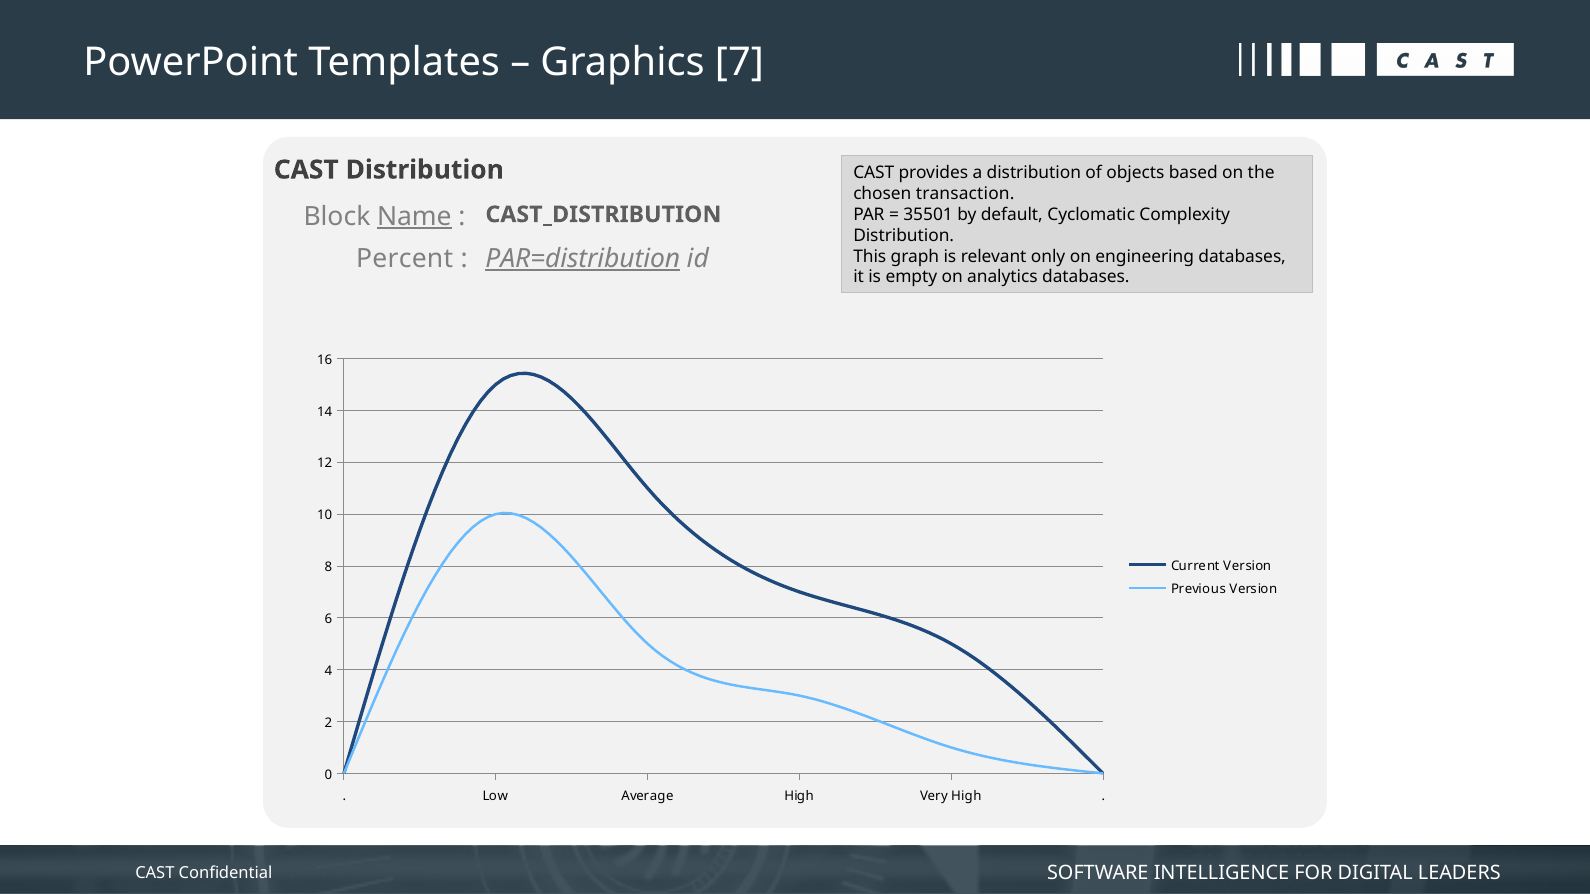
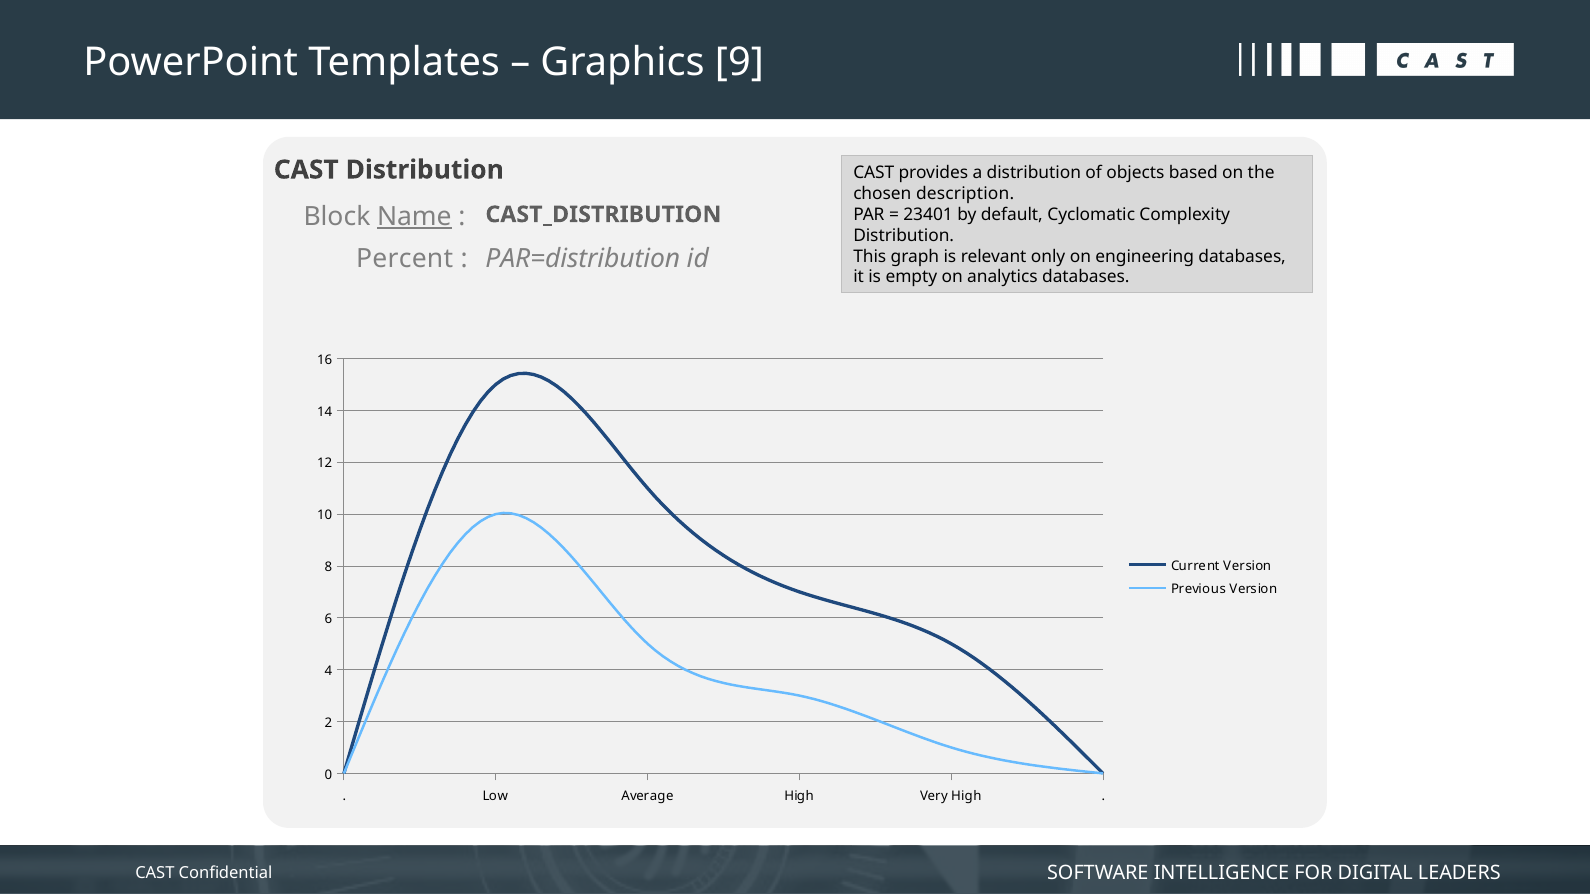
7: 7 -> 9
transaction: transaction -> description
35501: 35501 -> 23401
PAR=distribution underline: present -> none
